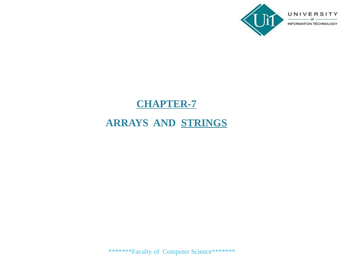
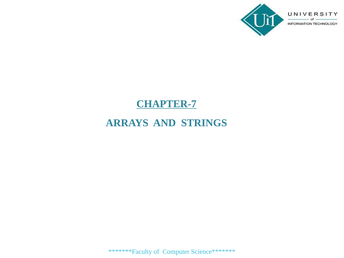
STRINGS underline: present -> none
